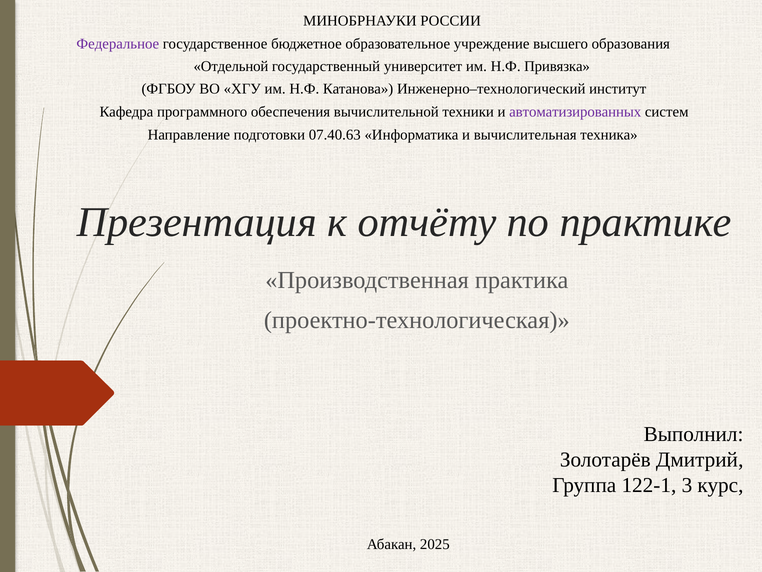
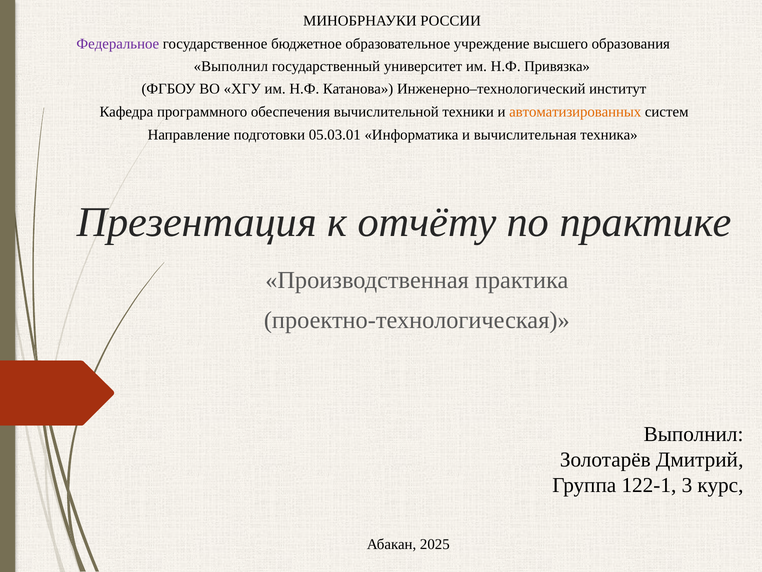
Отдельной at (231, 66): Отдельной -> Выполнил
автоматизированных colour: purple -> orange
07.40.63: 07.40.63 -> 05.03.01
